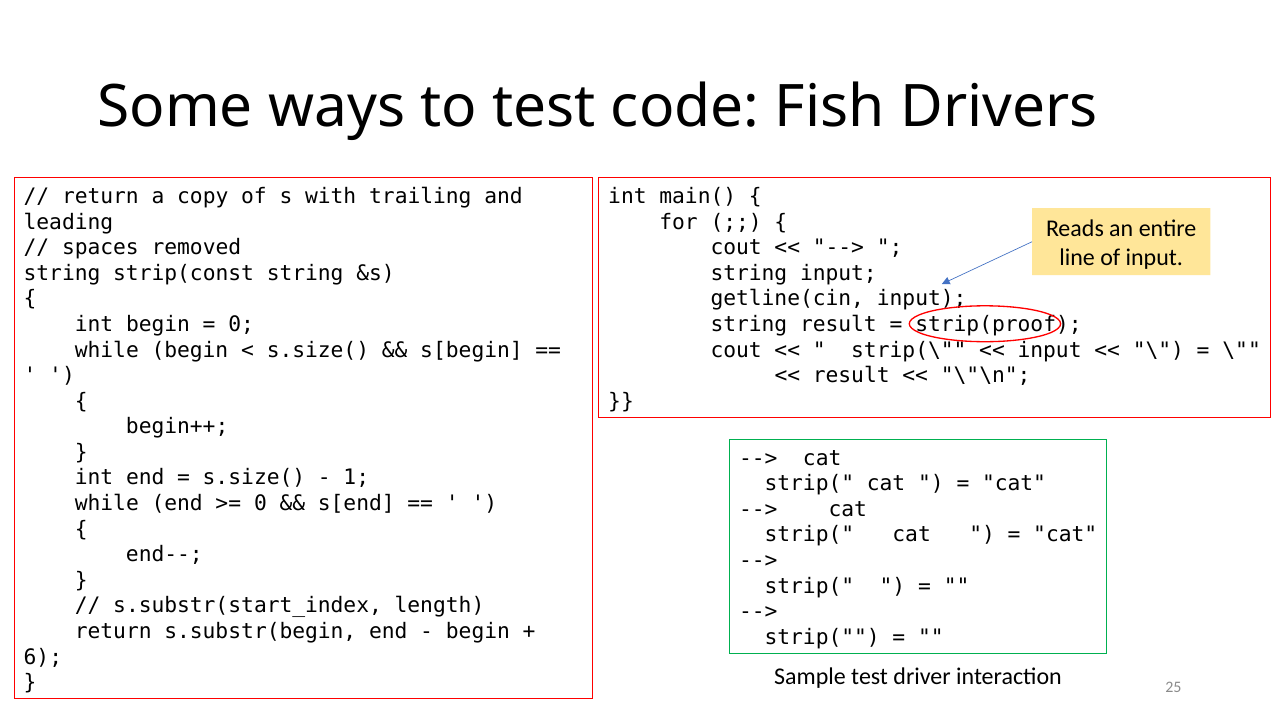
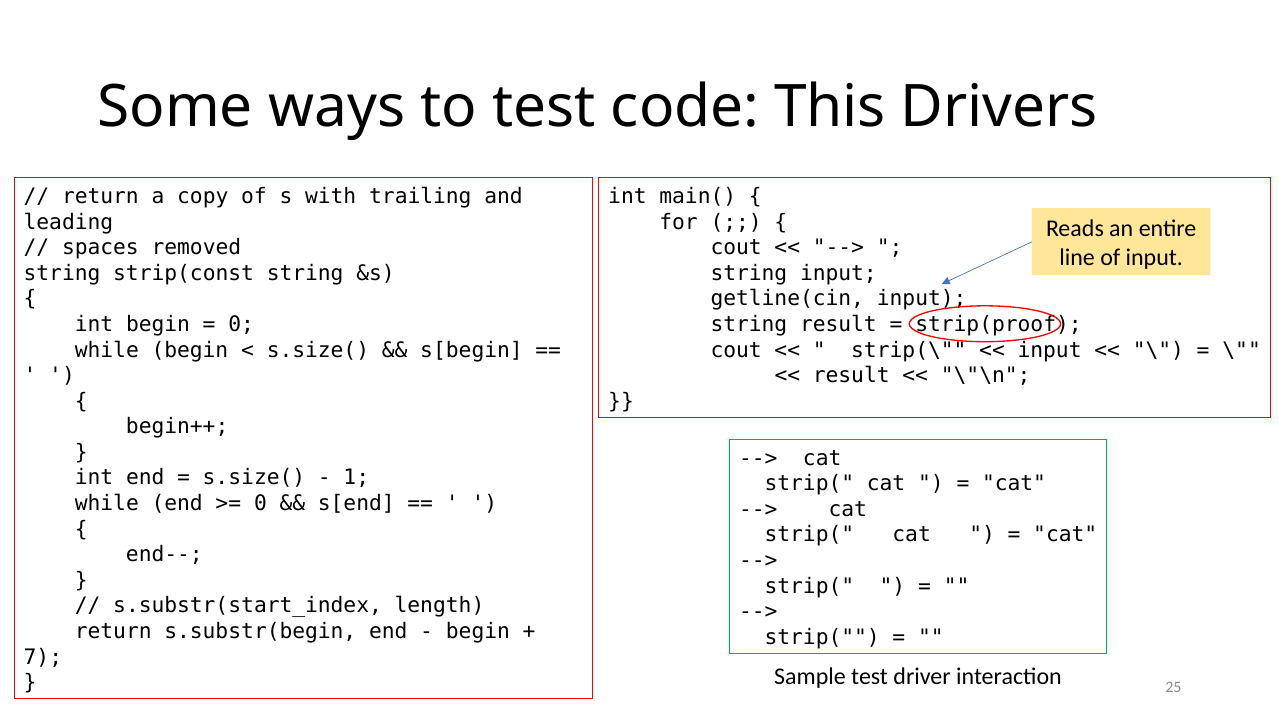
Fish: Fish -> This
6: 6 -> 7
